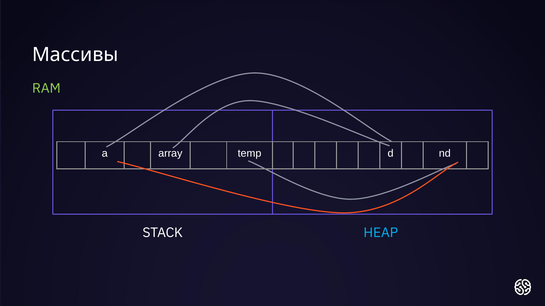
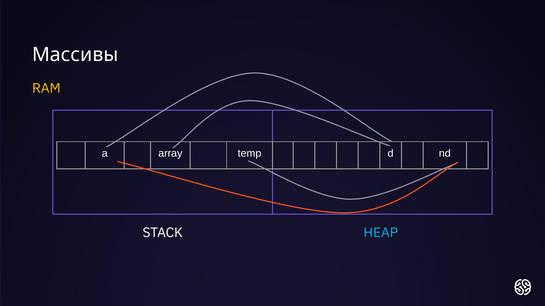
RAM colour: light green -> yellow
